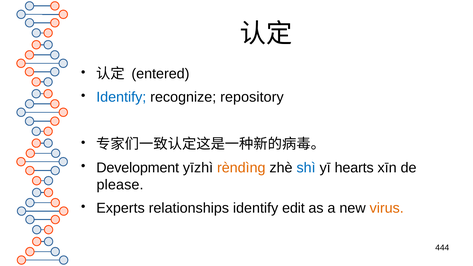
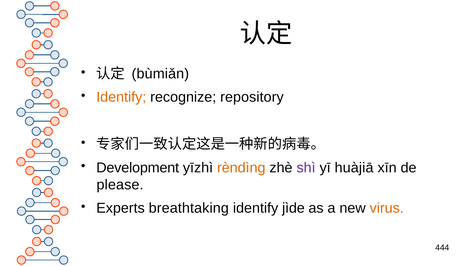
entered: entered -> bùmiǎn
Identify at (121, 97) colour: blue -> orange
shì colour: blue -> purple
hearts: hearts -> huàjiā
relationships: relationships -> breathtaking
edit: edit -> jìde
